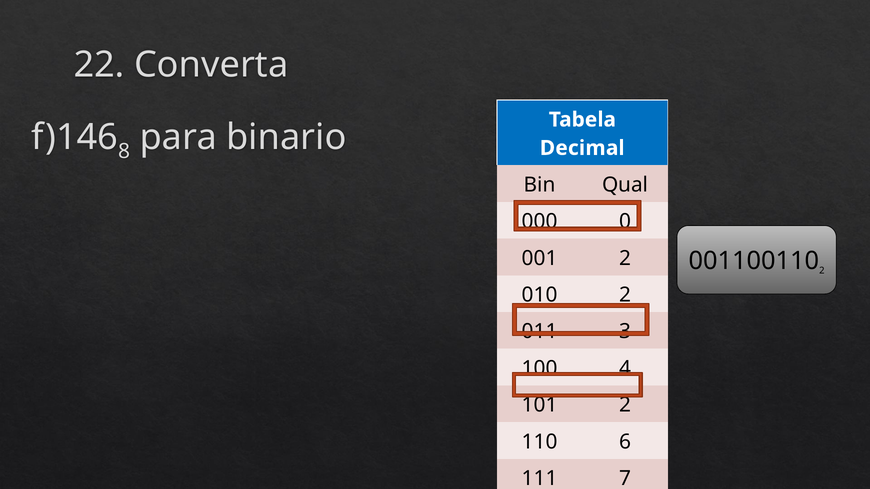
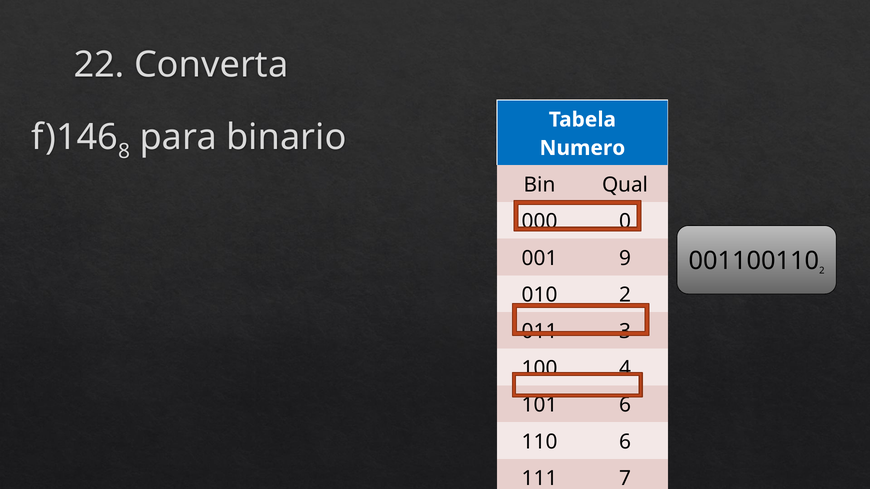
Decimal: Decimal -> Numero
001 2: 2 -> 9
101 2: 2 -> 6
